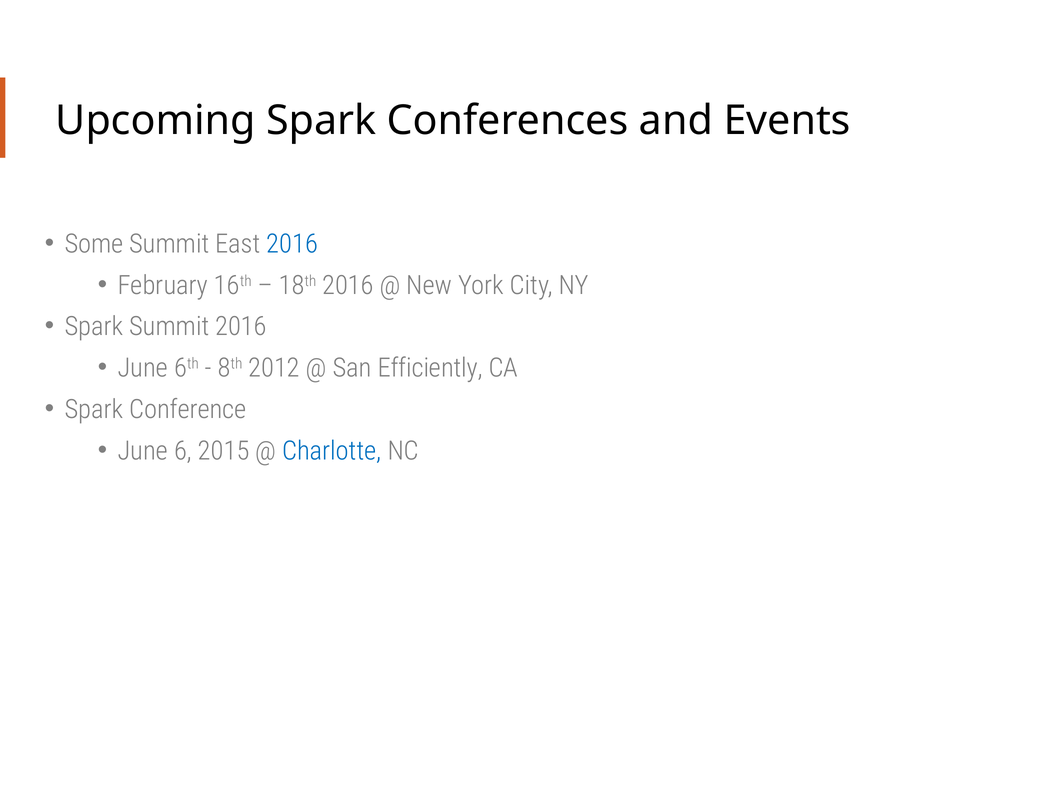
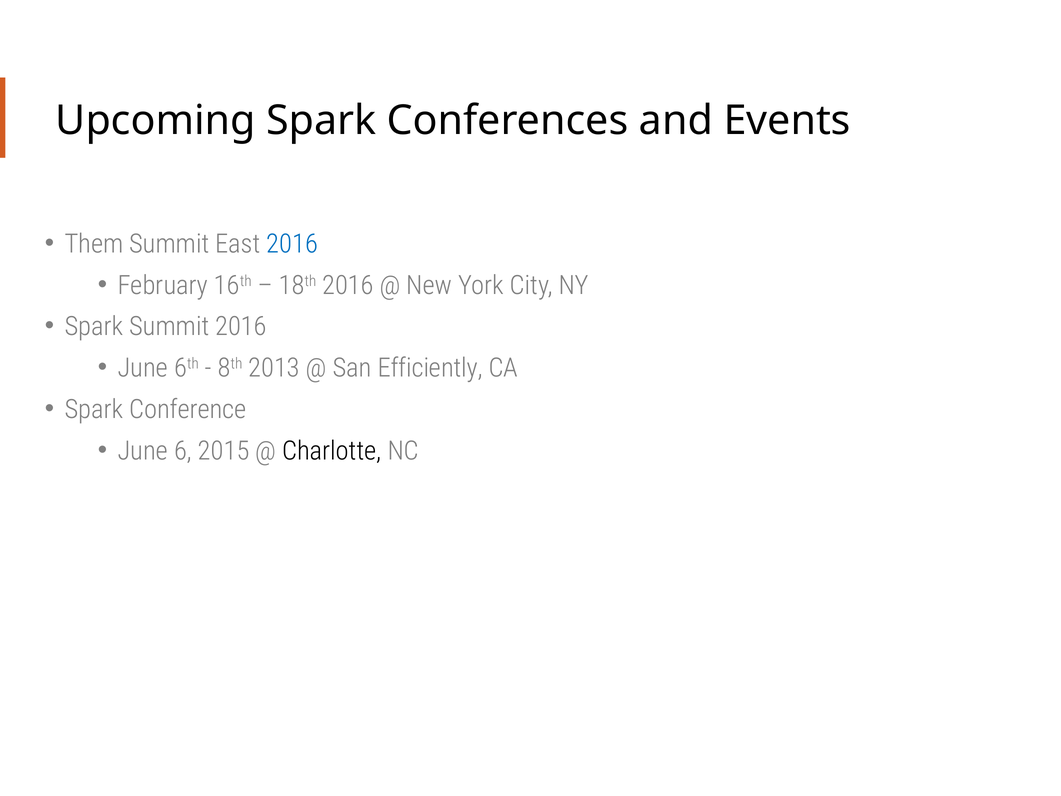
Some: Some -> Them
2012: 2012 -> 2013
Charlotte colour: blue -> black
